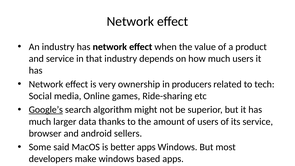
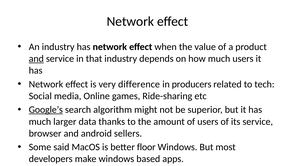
and at (36, 59) underline: none -> present
ownership: ownership -> difference
better apps: apps -> floor
